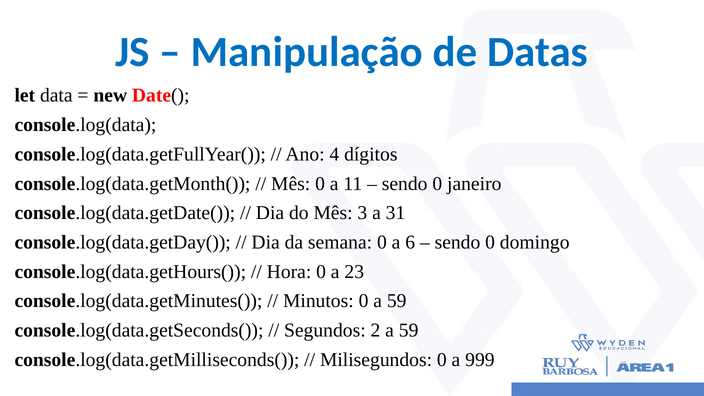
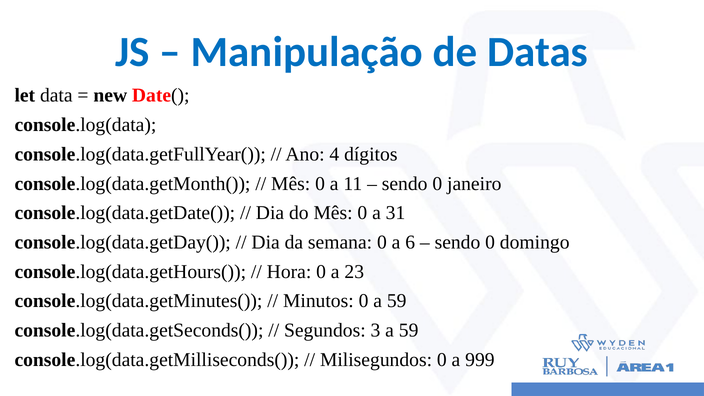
do Mês 3: 3 -> 0
2: 2 -> 3
